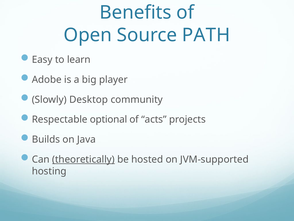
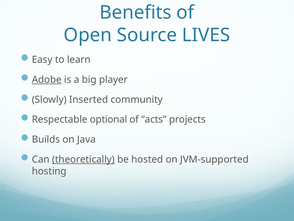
PATH: PATH -> LIVES
Adobe underline: none -> present
Desktop: Desktop -> Inserted
